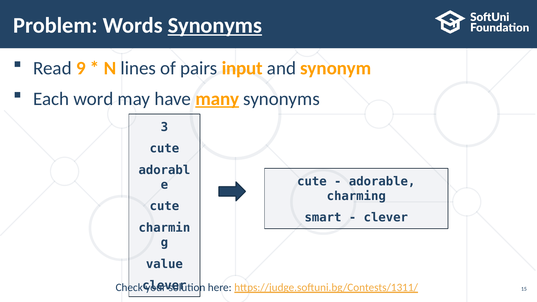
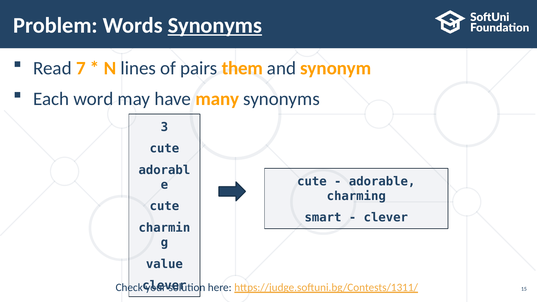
9: 9 -> 7
input: input -> them
many underline: present -> none
